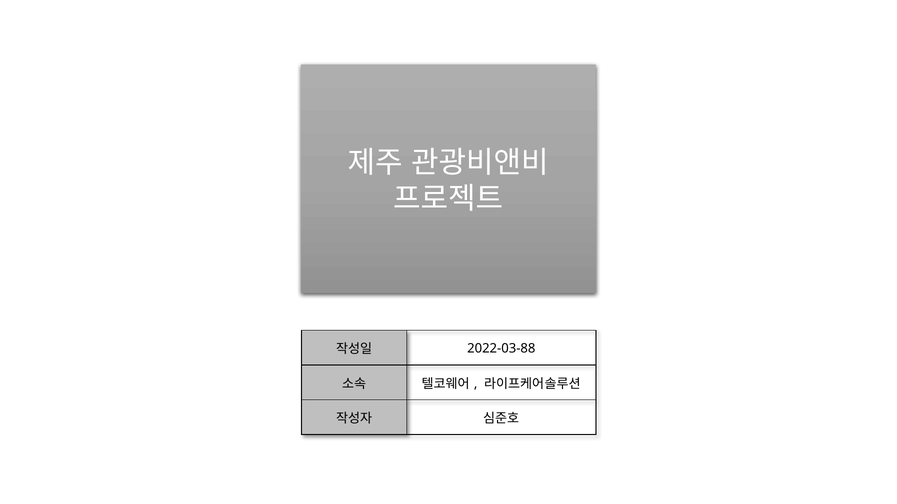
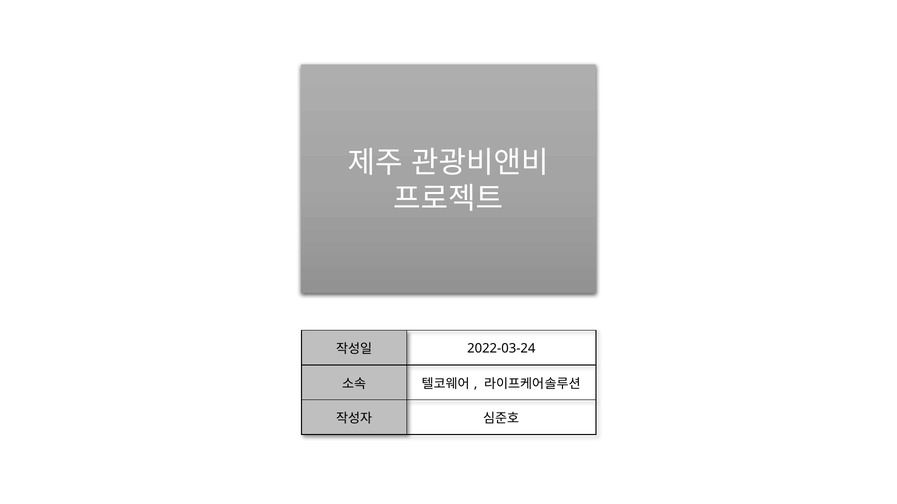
2022-03-88: 2022-03-88 -> 2022-03-24
